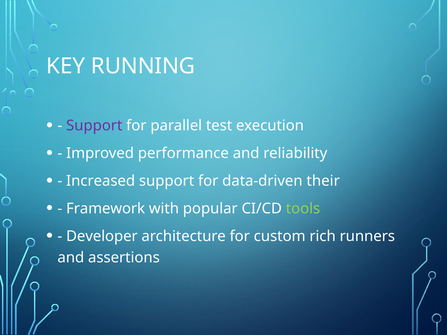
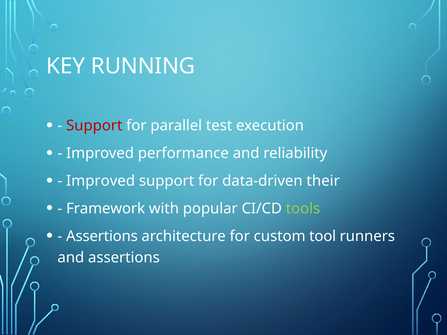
Support at (94, 126) colour: purple -> red
Increased at (101, 181): Increased -> Improved
Developer at (102, 236): Developer -> Assertions
rich: rich -> tool
